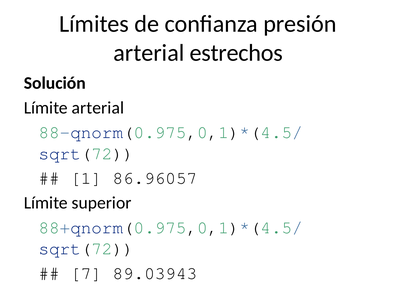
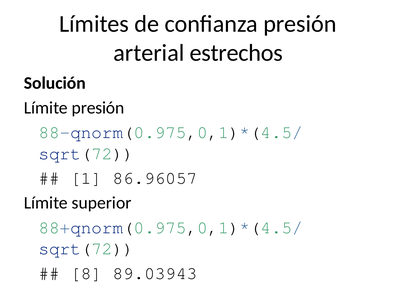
Límite arterial: arterial -> presión
7: 7 -> 8
